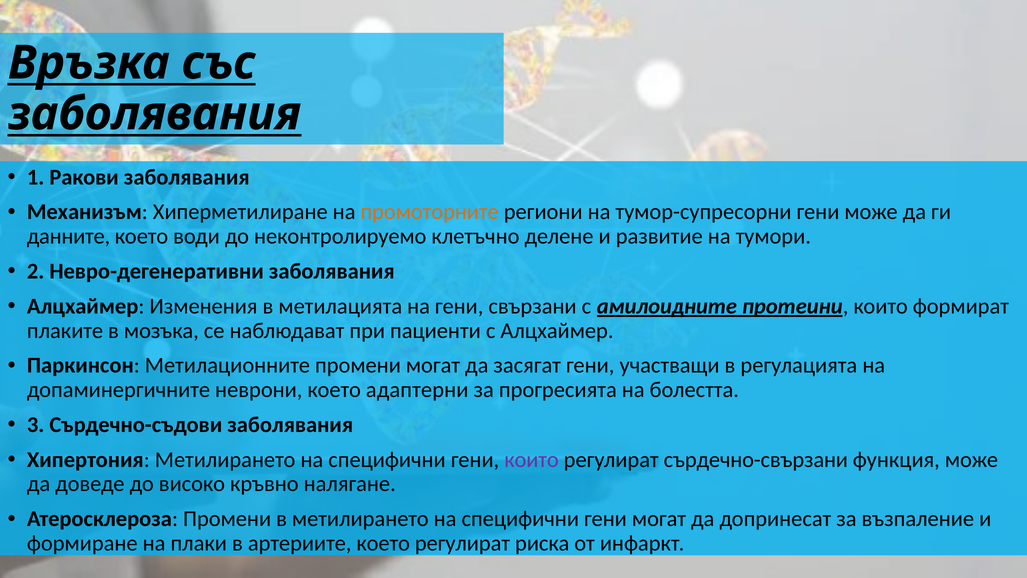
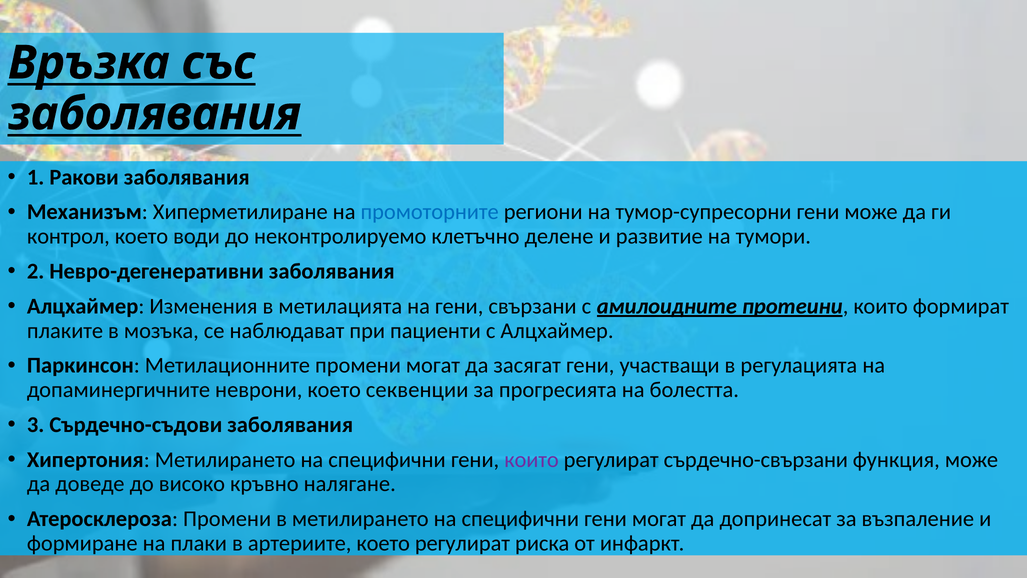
промоторните colour: orange -> blue
данните: данните -> контрол
адаптерни: адаптерни -> секвенции
